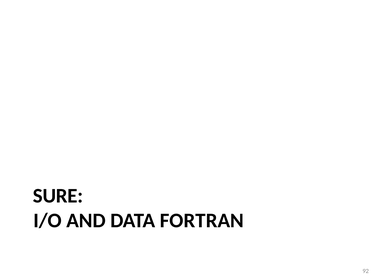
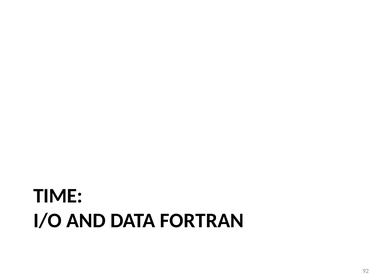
SURE: SURE -> TIME
